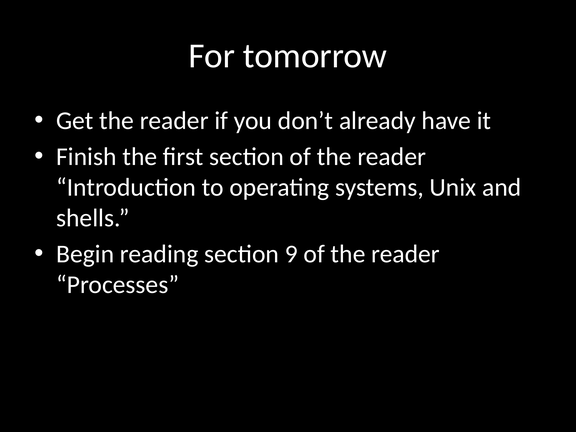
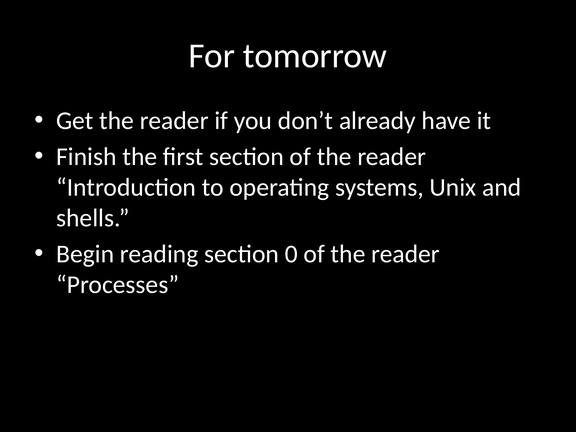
9: 9 -> 0
